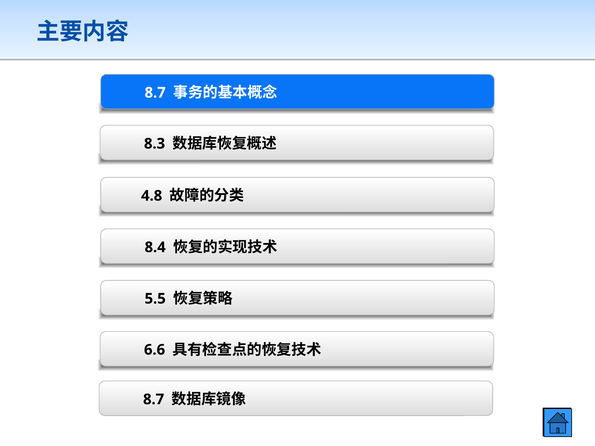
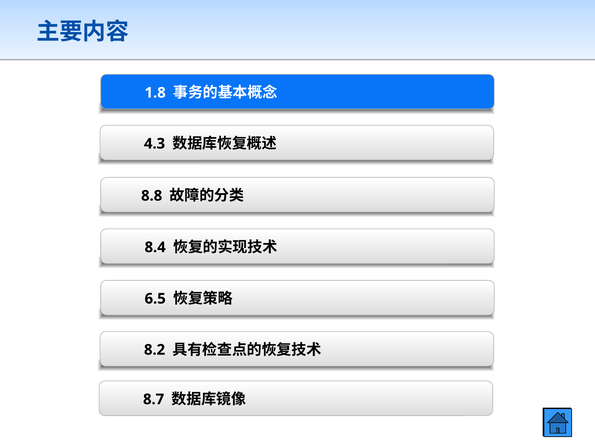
8.7 at (155, 93): 8.7 -> 1.8
8.3: 8.3 -> 4.3
4.8: 4.8 -> 8.8
5.5: 5.5 -> 6.5
6.6: 6.6 -> 8.2
